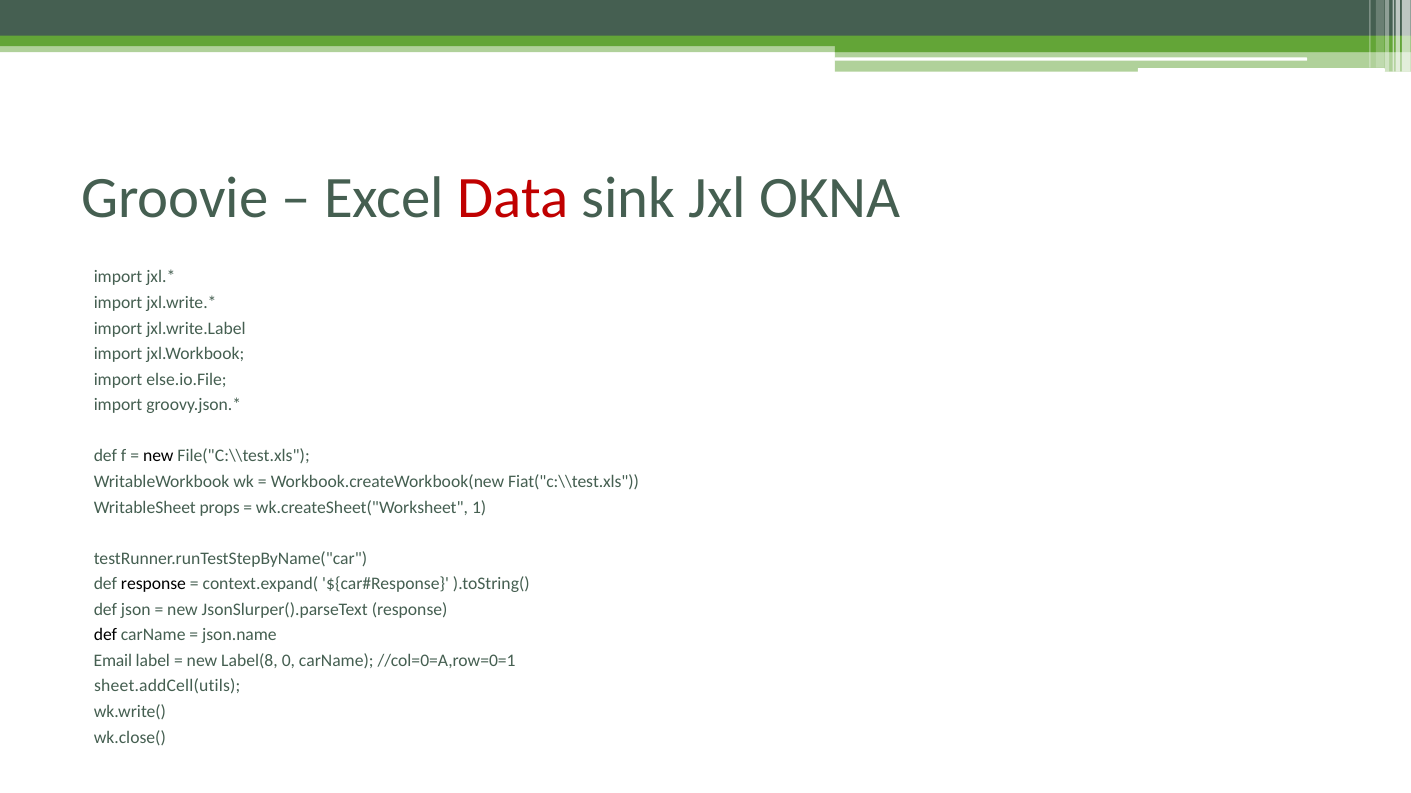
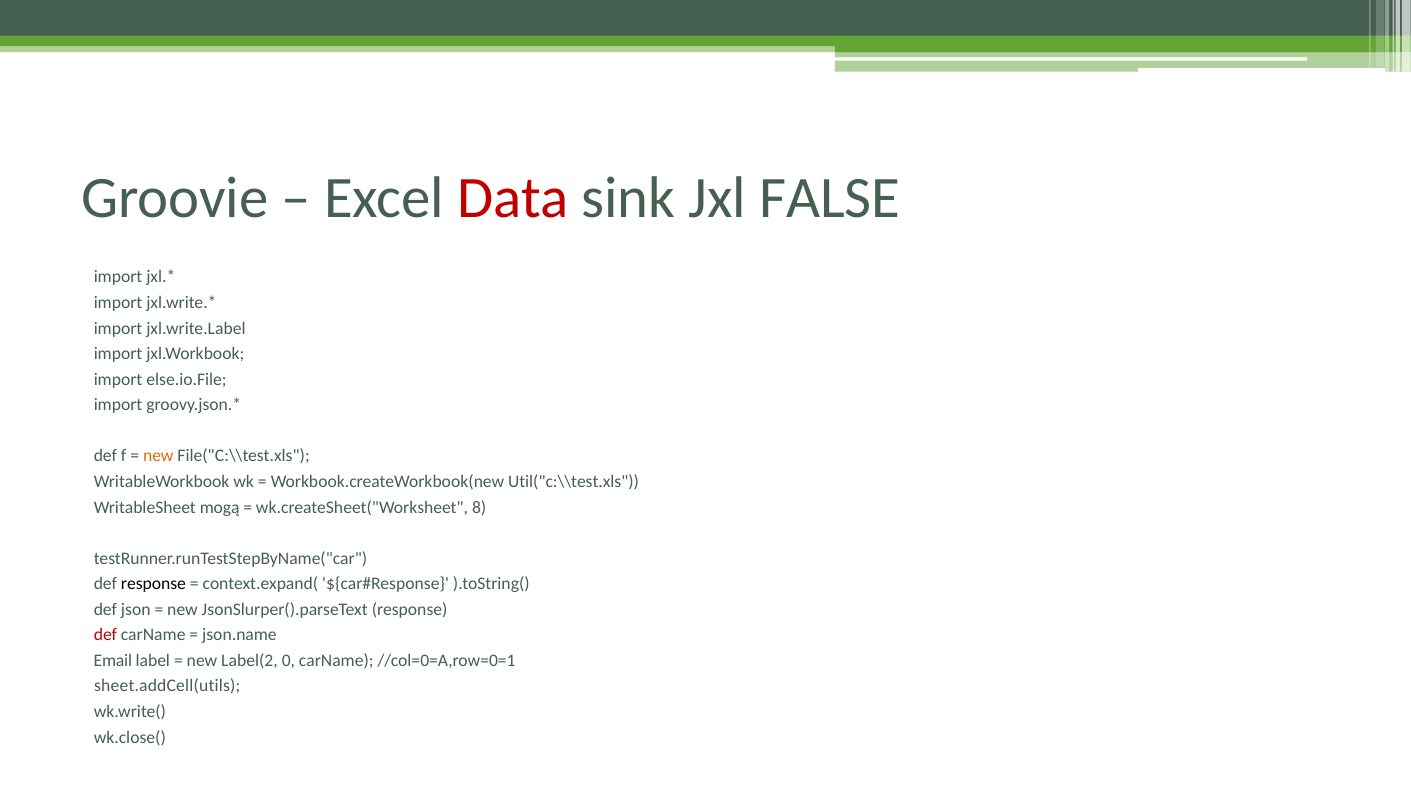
OKNA: OKNA -> FALSE
new at (158, 456) colour: black -> orange
Fiat("c:\\test.xls: Fiat("c:\\test.xls -> Util("c:\\test.xls
props: props -> mogą
1: 1 -> 8
def at (105, 636) colour: black -> red
Label(8: Label(8 -> Label(2
